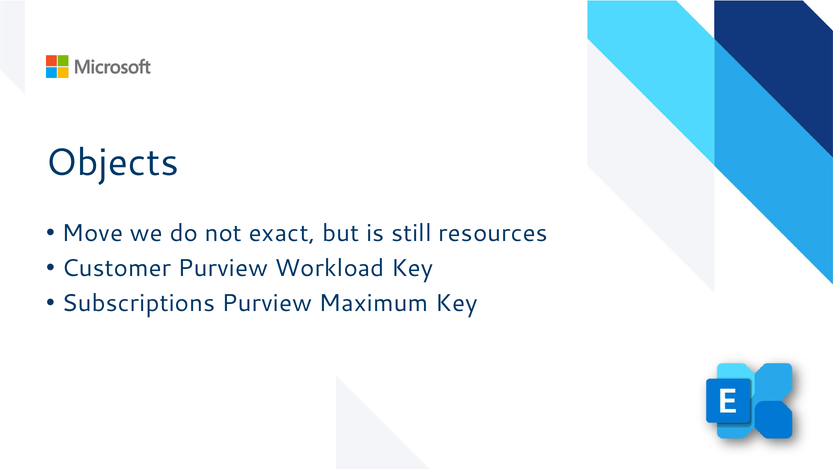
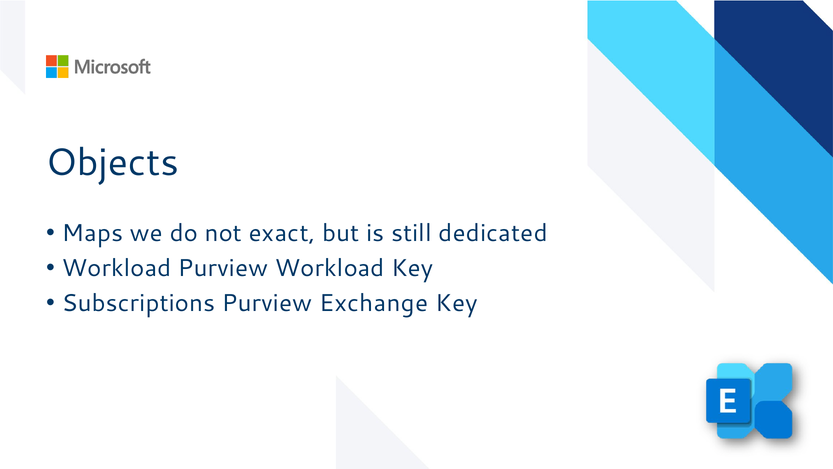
Move: Move -> Maps
resources: resources -> dedicated
Customer at (117, 268): Customer -> Workload
Maximum: Maximum -> Exchange
